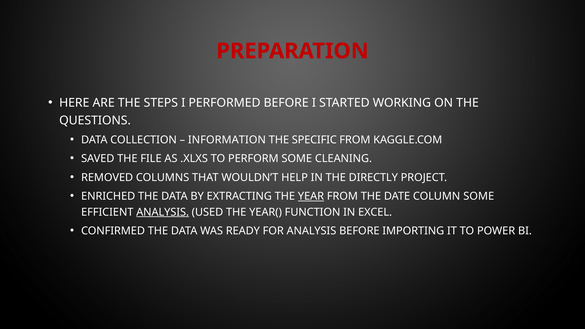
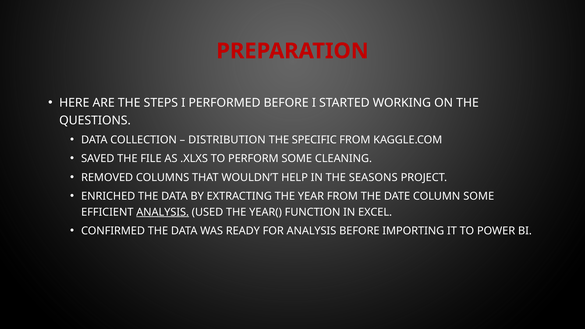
INFORMATION: INFORMATION -> DISTRIBUTION
DIRECTLY: DIRECTLY -> SEASONS
YEAR underline: present -> none
